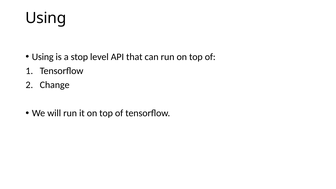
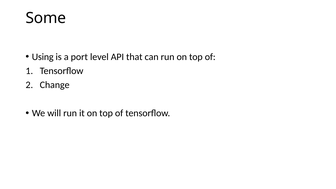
Using at (46, 18): Using -> Some
stop: stop -> port
